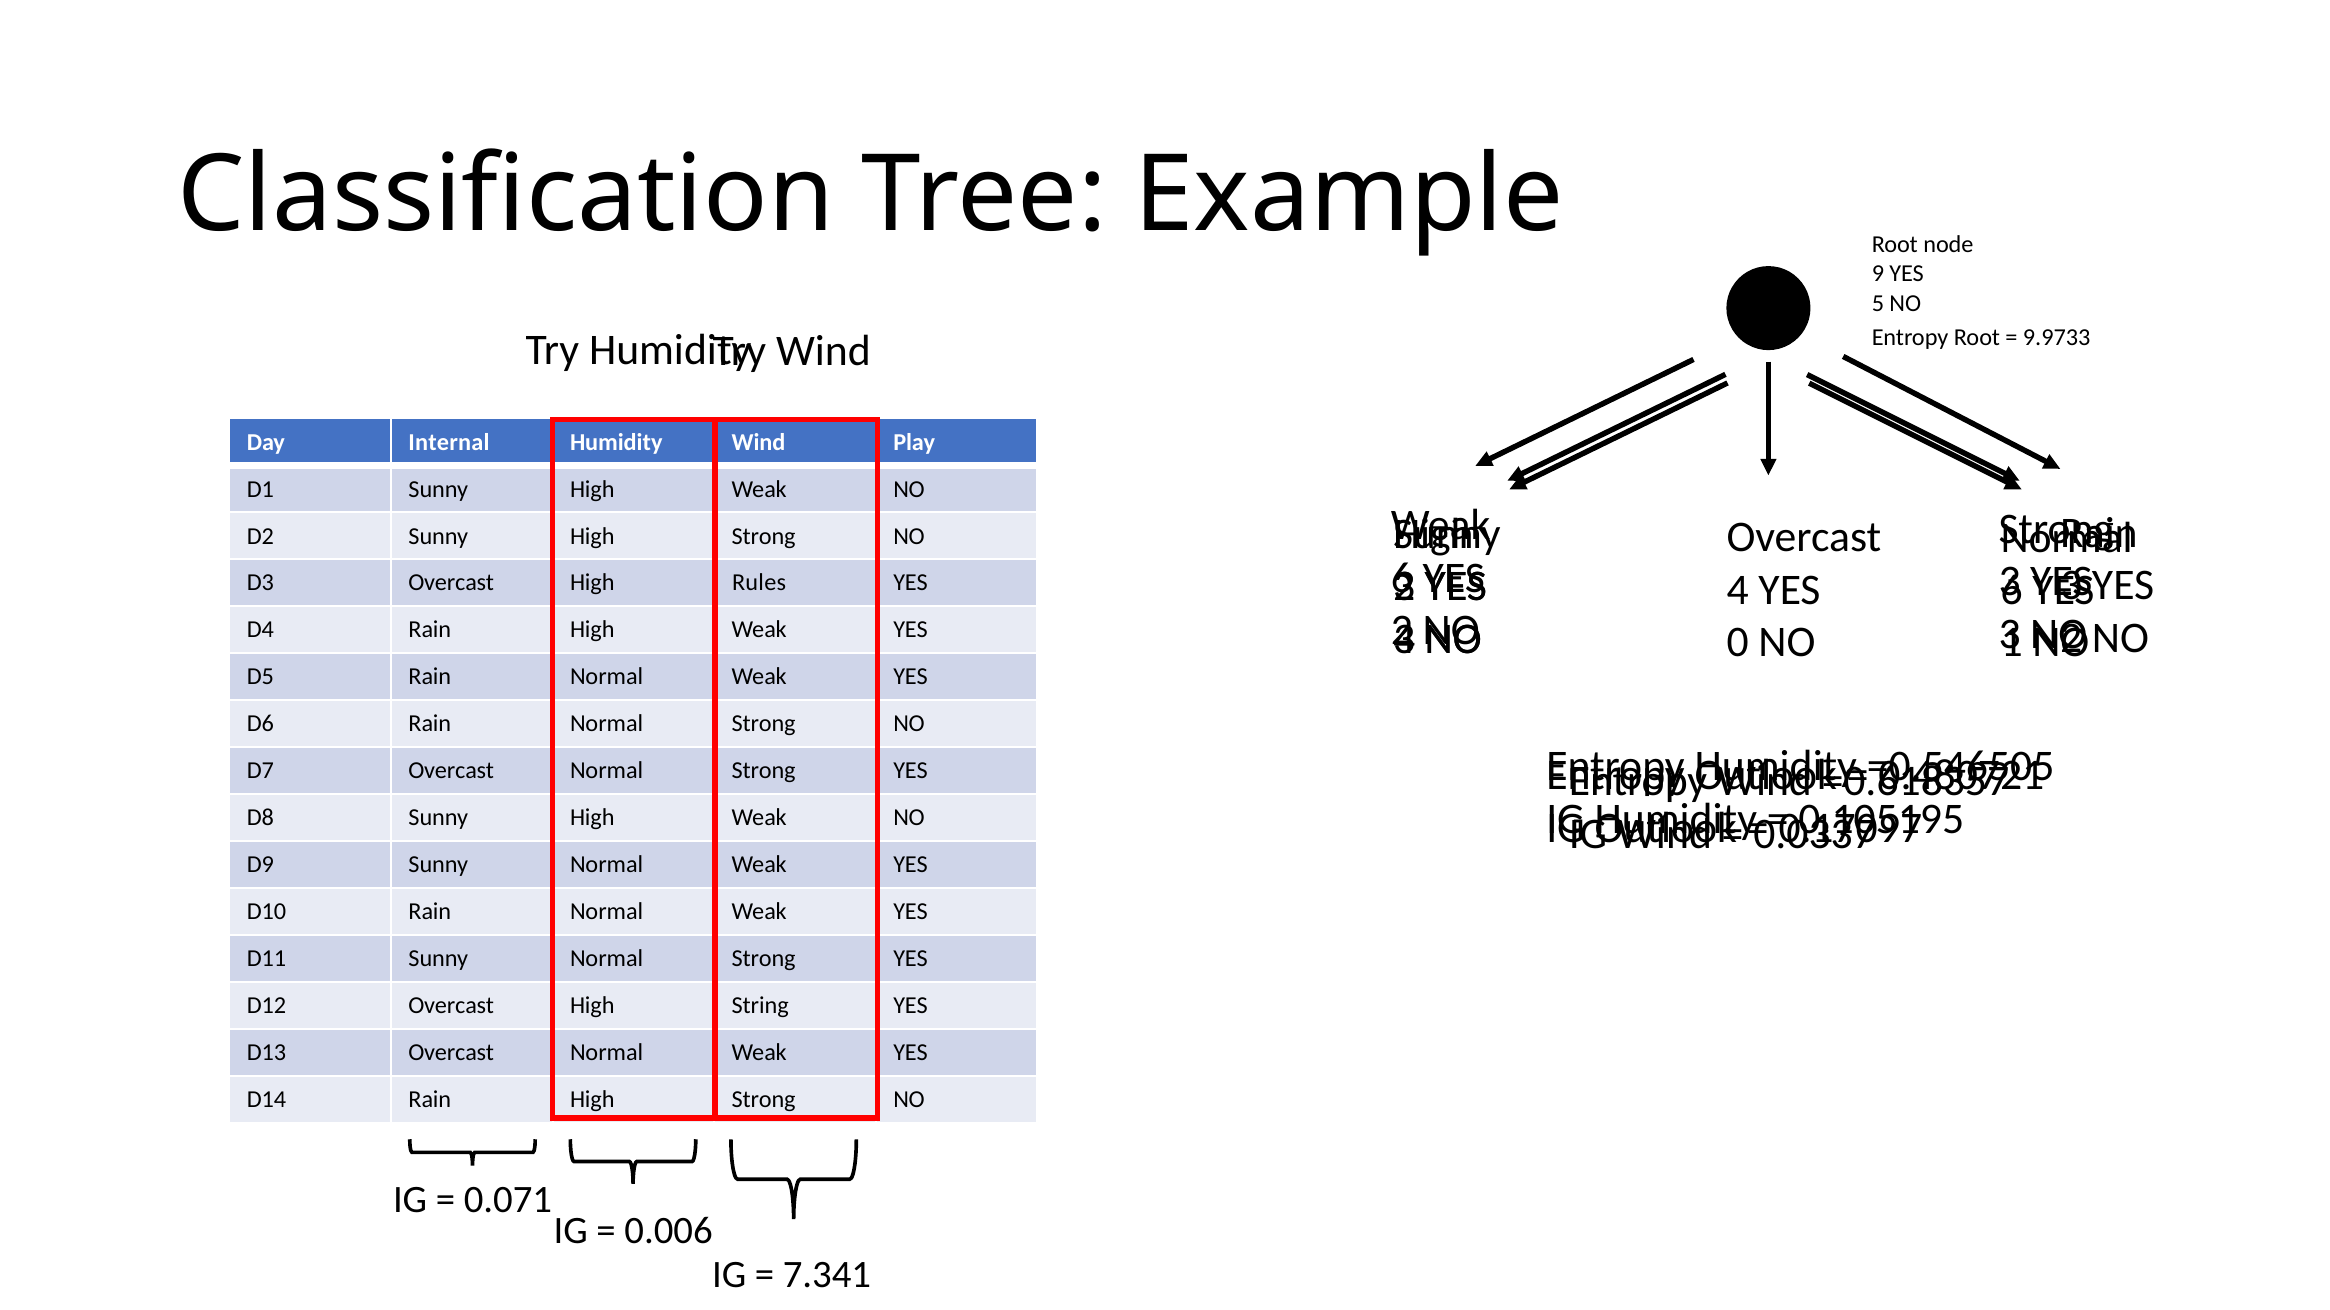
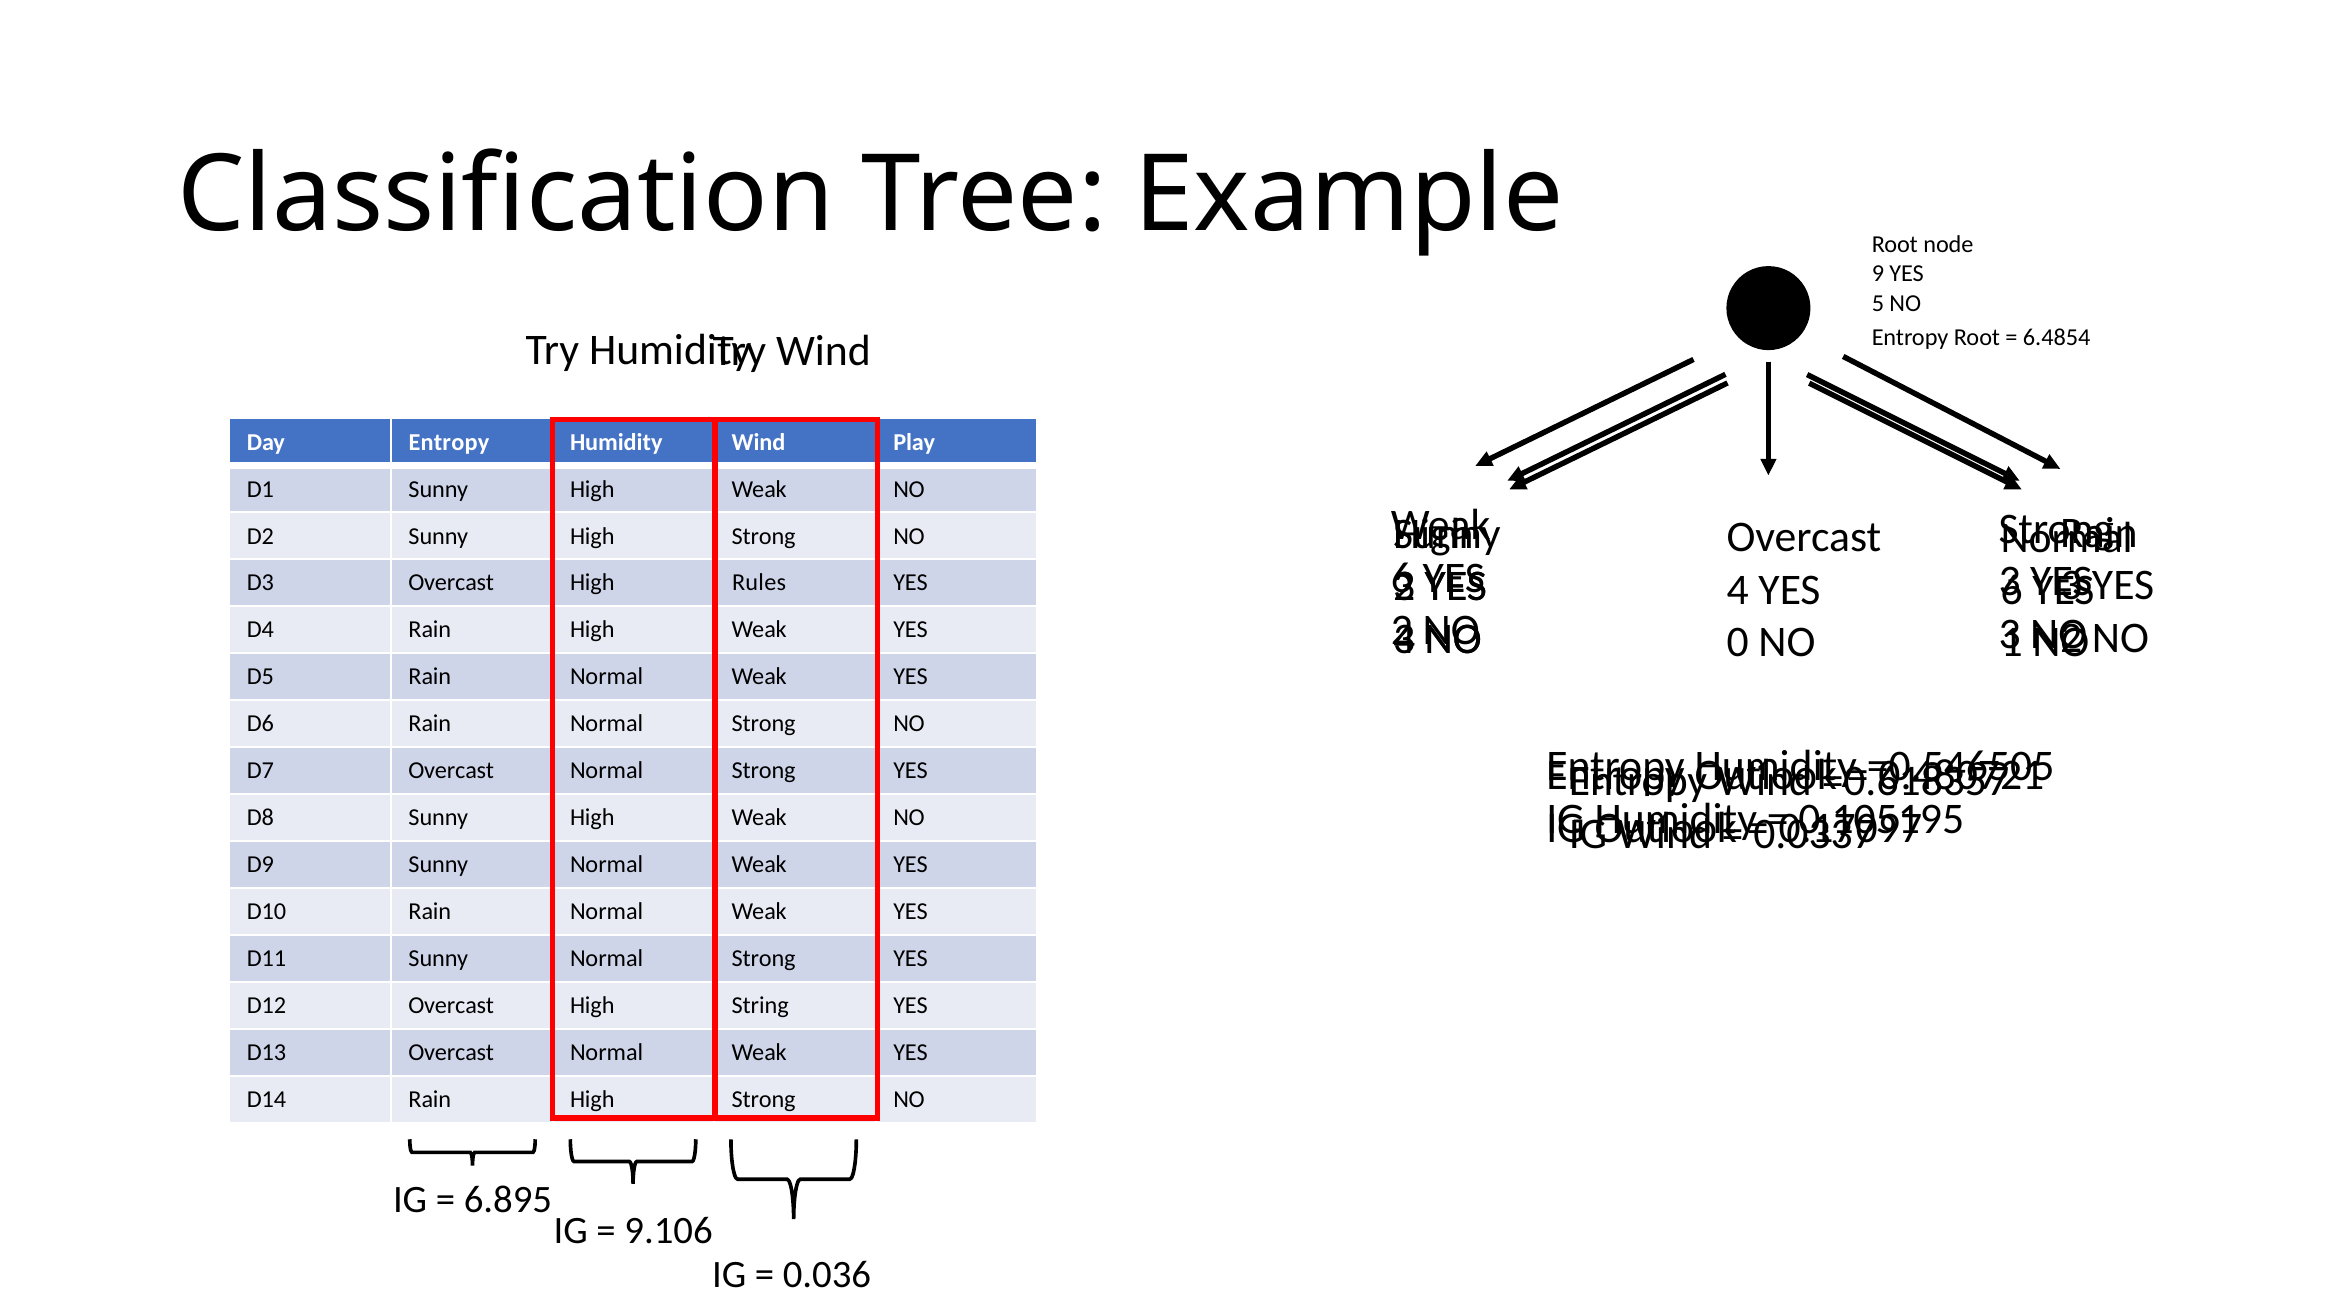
9.9733: 9.9733 -> 6.4854
Day Internal: Internal -> Entropy
0.071: 0.071 -> 6.895
0.006: 0.006 -> 9.106
7.341: 7.341 -> 0.036
